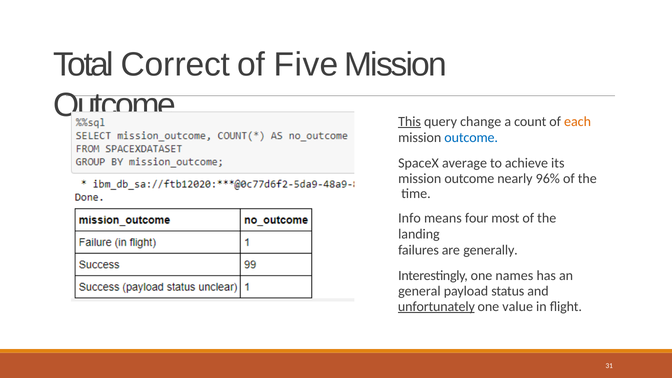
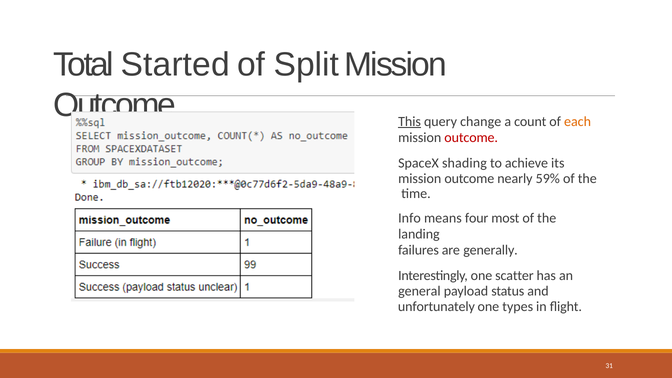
Correct: Correct -> Started
Five: Five -> Split
outcome at (471, 138) colour: blue -> red
average: average -> shading
96%: 96% -> 59%
names: names -> scatter
unfortunately underline: present -> none
value: value -> types
